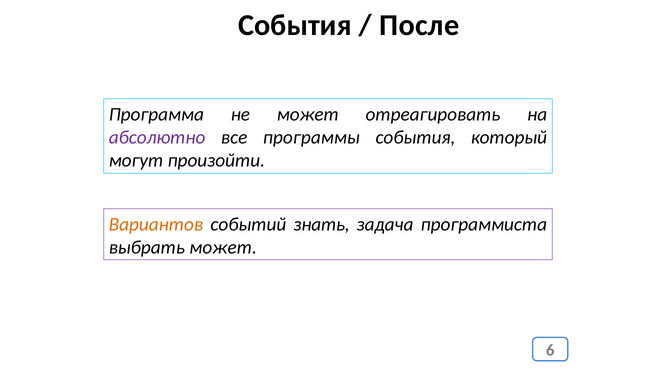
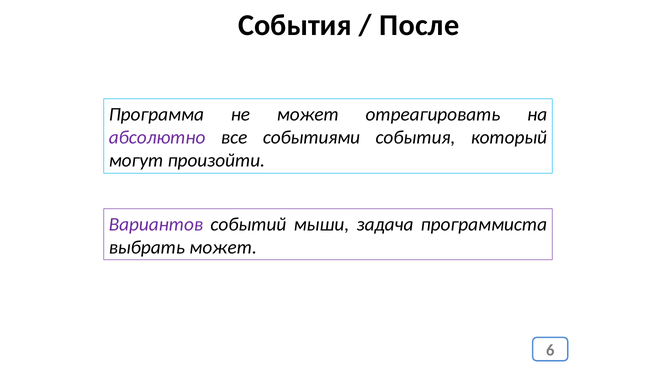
программы: программы -> событиями
Вариантов colour: orange -> purple
знать: знать -> мыши
